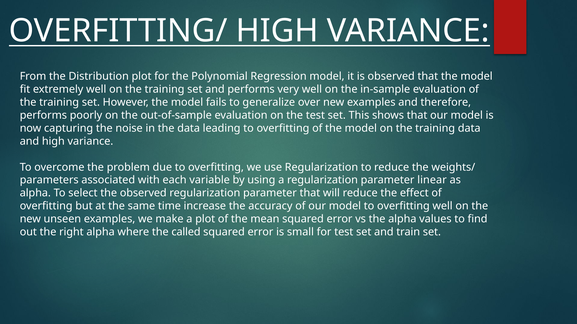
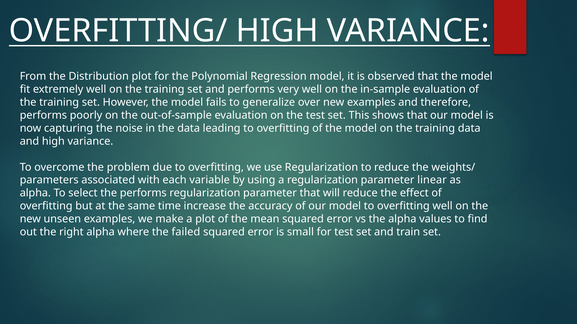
the observed: observed -> performs
called: called -> failed
